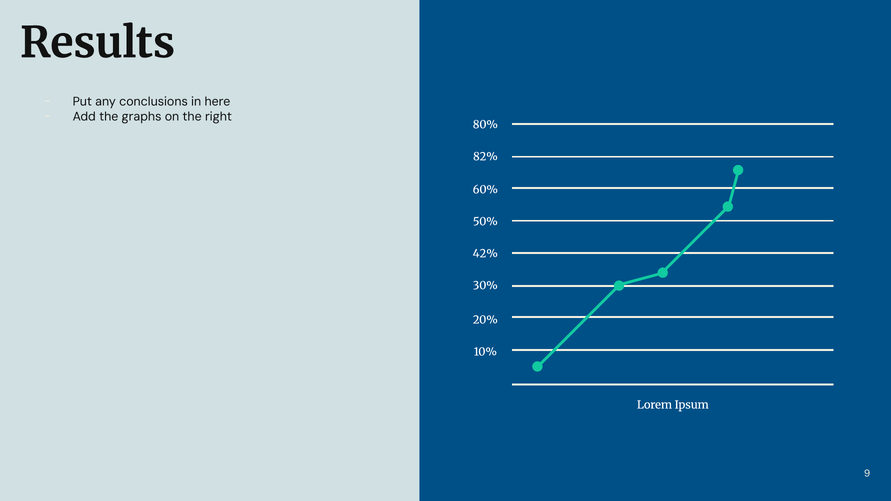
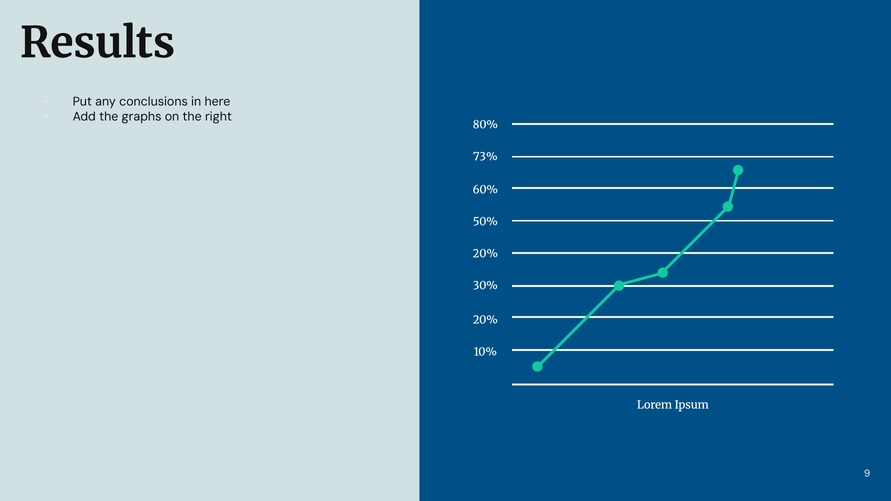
82%: 82% -> 73%
42% at (485, 254): 42% -> 20%
